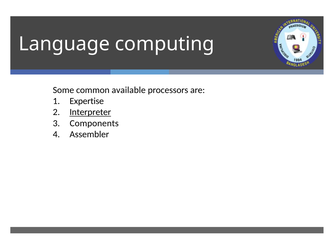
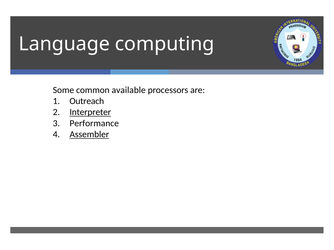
Expertise: Expertise -> Outreach
Components: Components -> Performance
Assembler underline: none -> present
